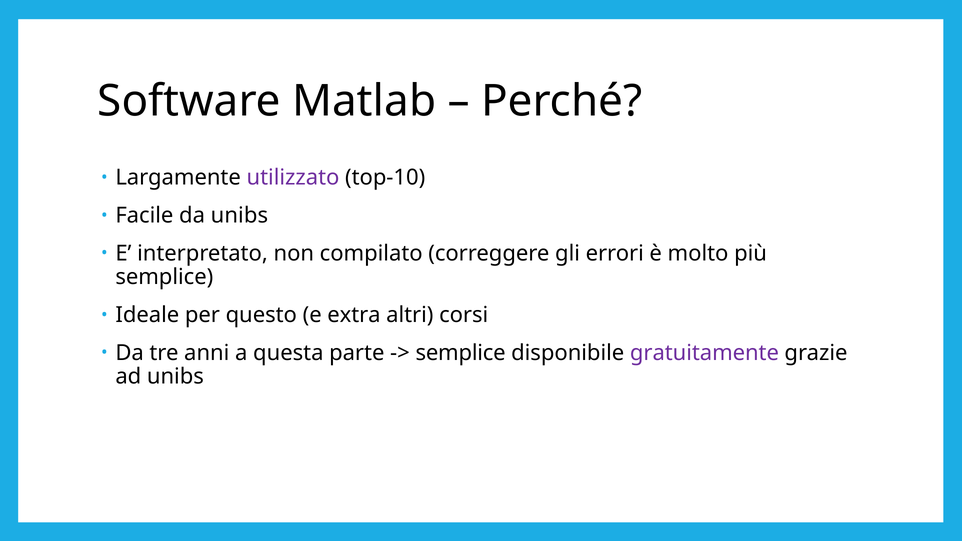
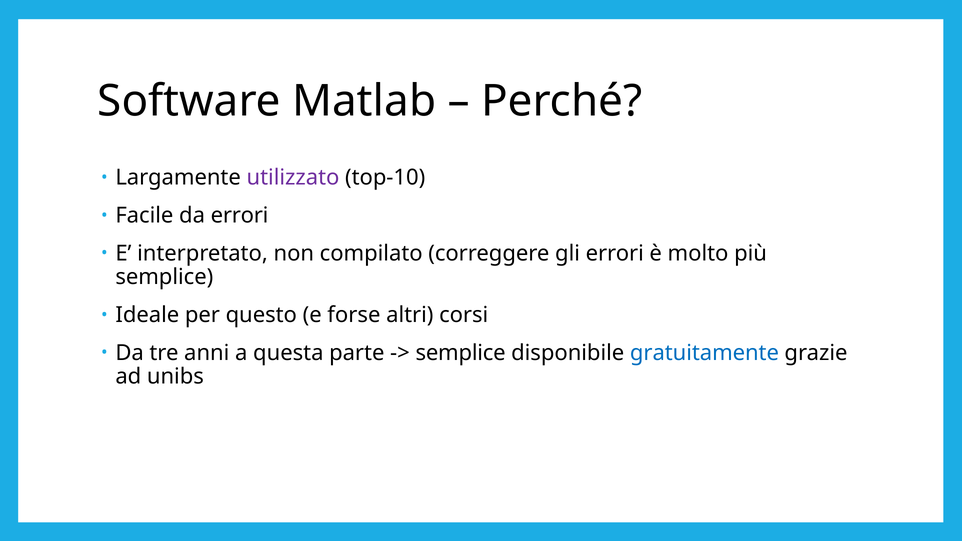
da unibs: unibs -> errori
extra: extra -> forse
gratuitamente colour: purple -> blue
